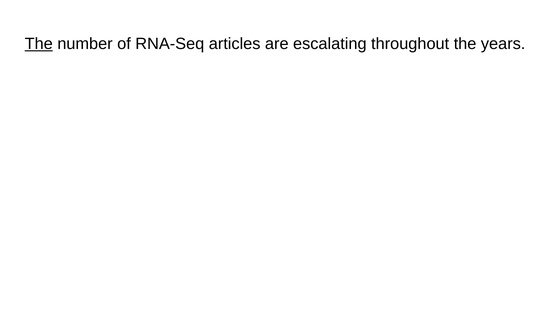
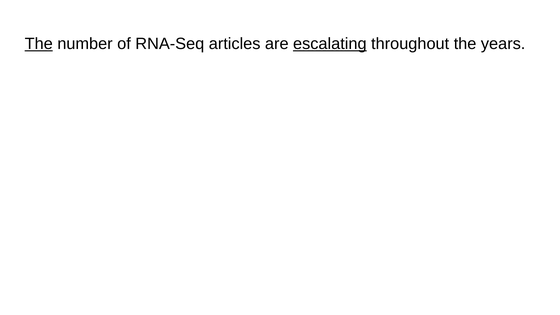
escalating underline: none -> present
